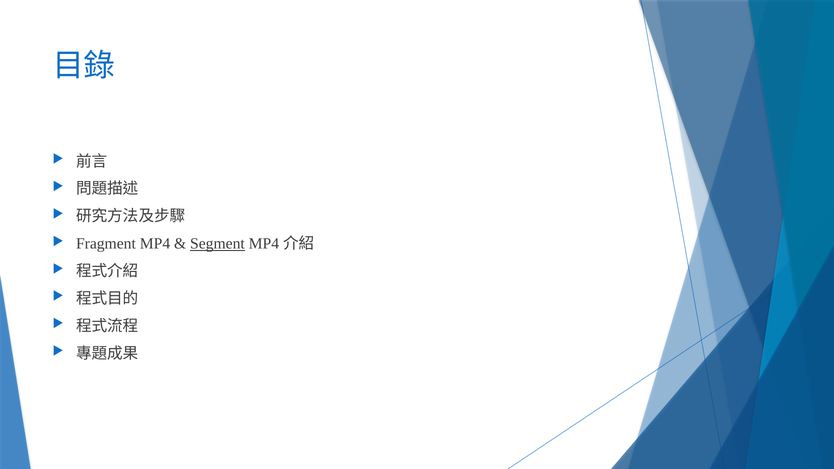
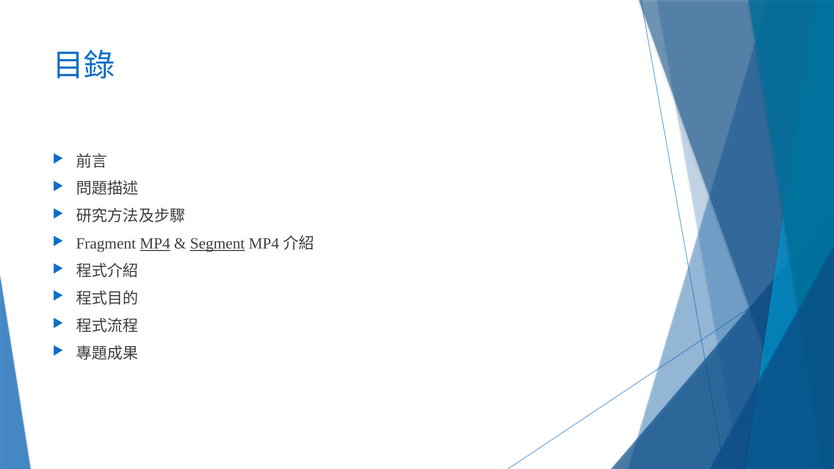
MP4 underline: none -> present
